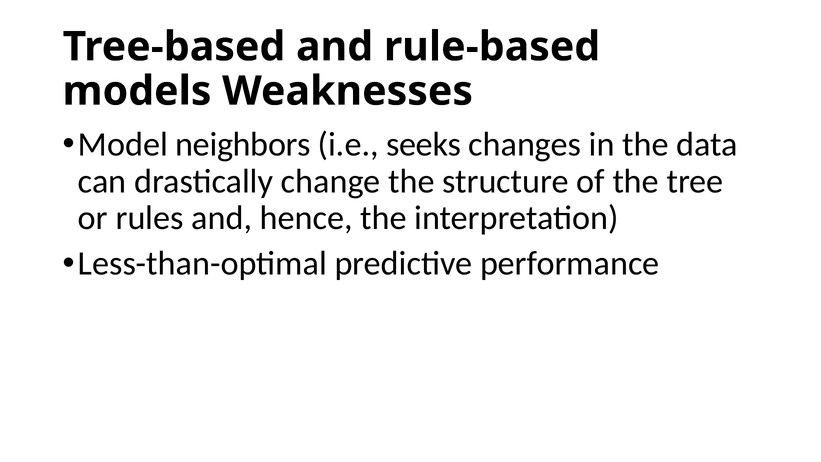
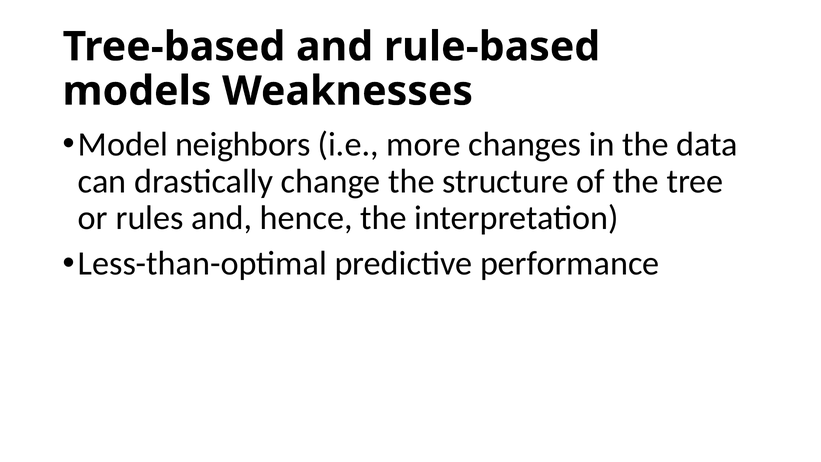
seeks: seeks -> more
